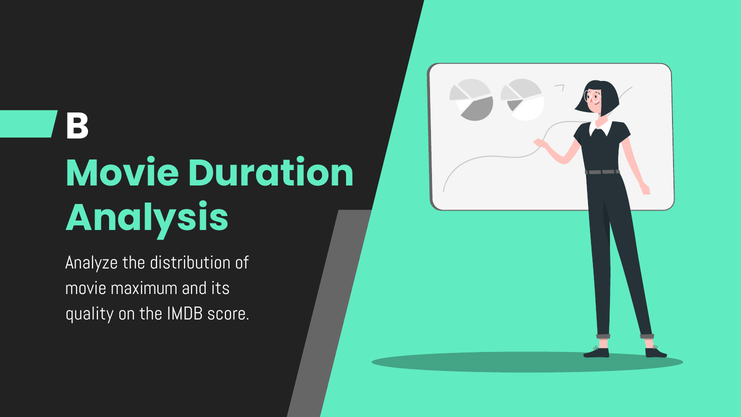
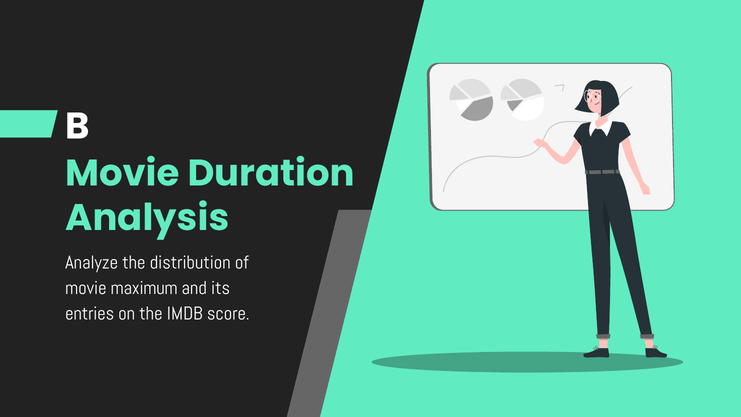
quality: quality -> entries
